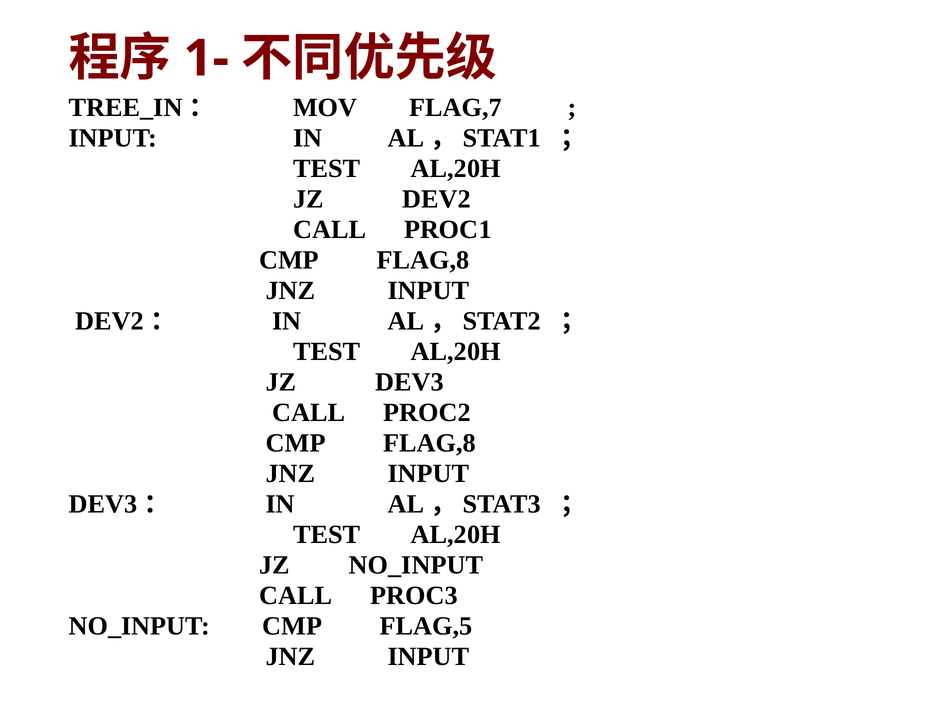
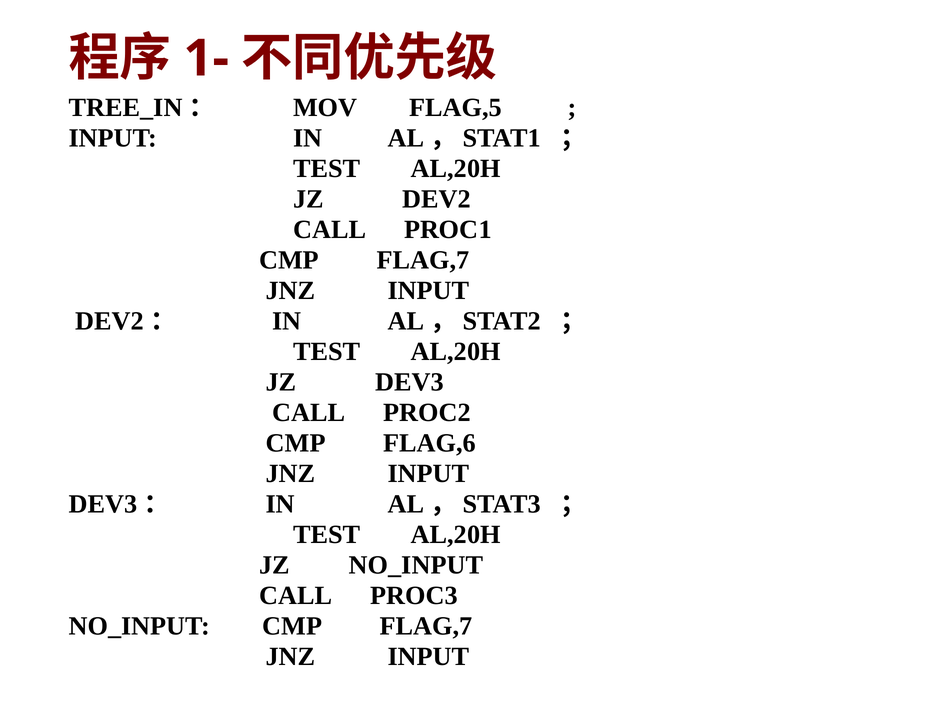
FLAG,7: FLAG,7 -> FLAG,5
FLAG,8 at (423, 260): FLAG,8 -> FLAG,7
FLAG,8 at (430, 443): FLAG,8 -> FLAG,6
NO_INPUT CMP FLAG,5: FLAG,5 -> FLAG,7
